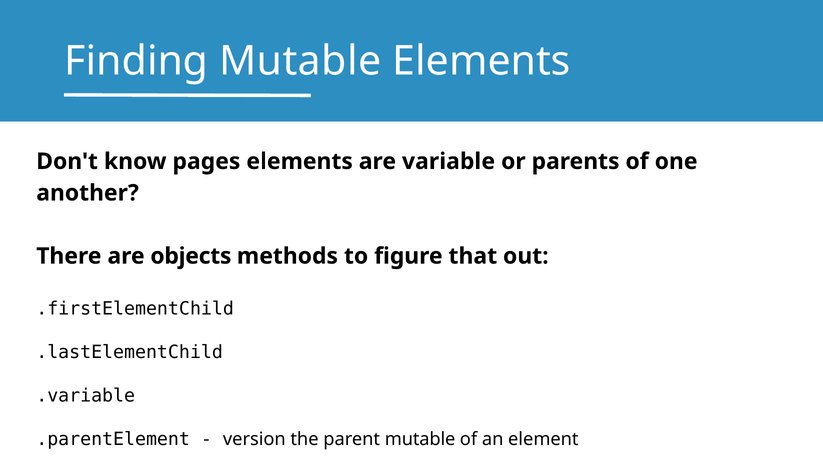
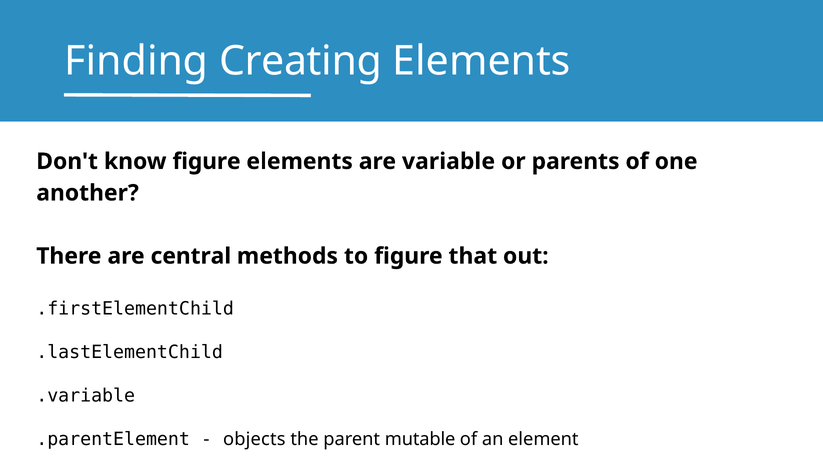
Finding Mutable: Mutable -> Creating
know pages: pages -> figure
objects: objects -> central
version: version -> objects
